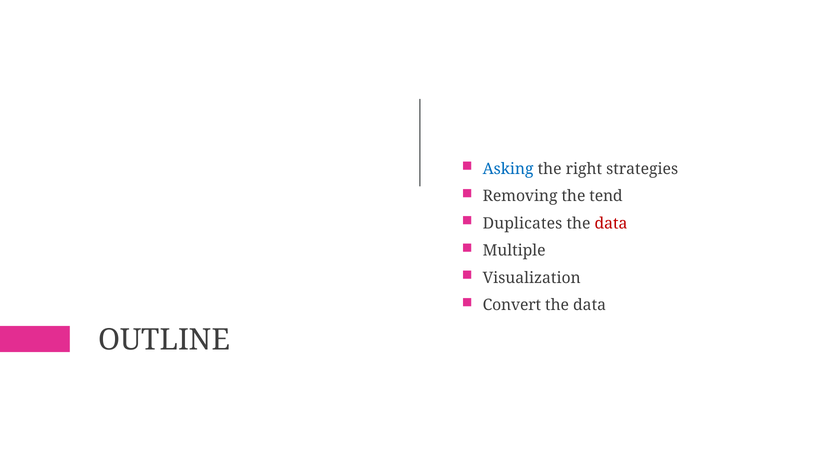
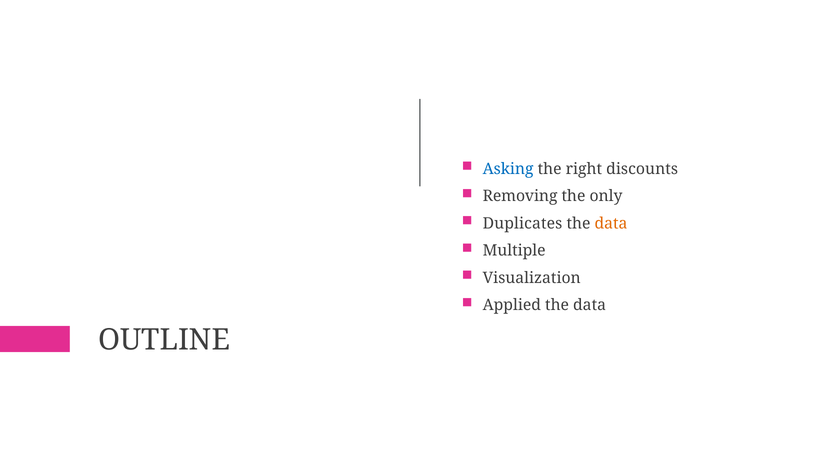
strategies: strategies -> discounts
tend: tend -> only
data at (611, 223) colour: red -> orange
Convert: Convert -> Applied
